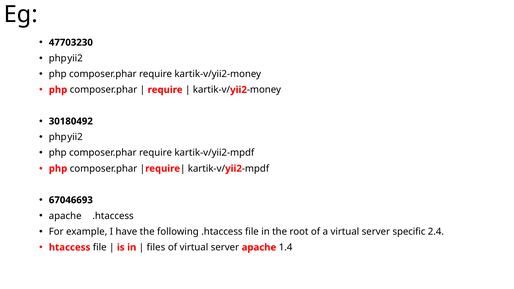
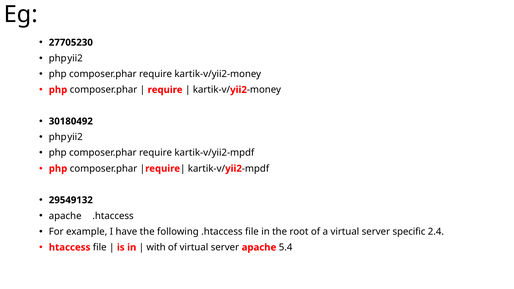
47703230: 47703230 -> 27705230
67046693: 67046693 -> 29549132
files: files -> with
1.4: 1.4 -> 5.4
